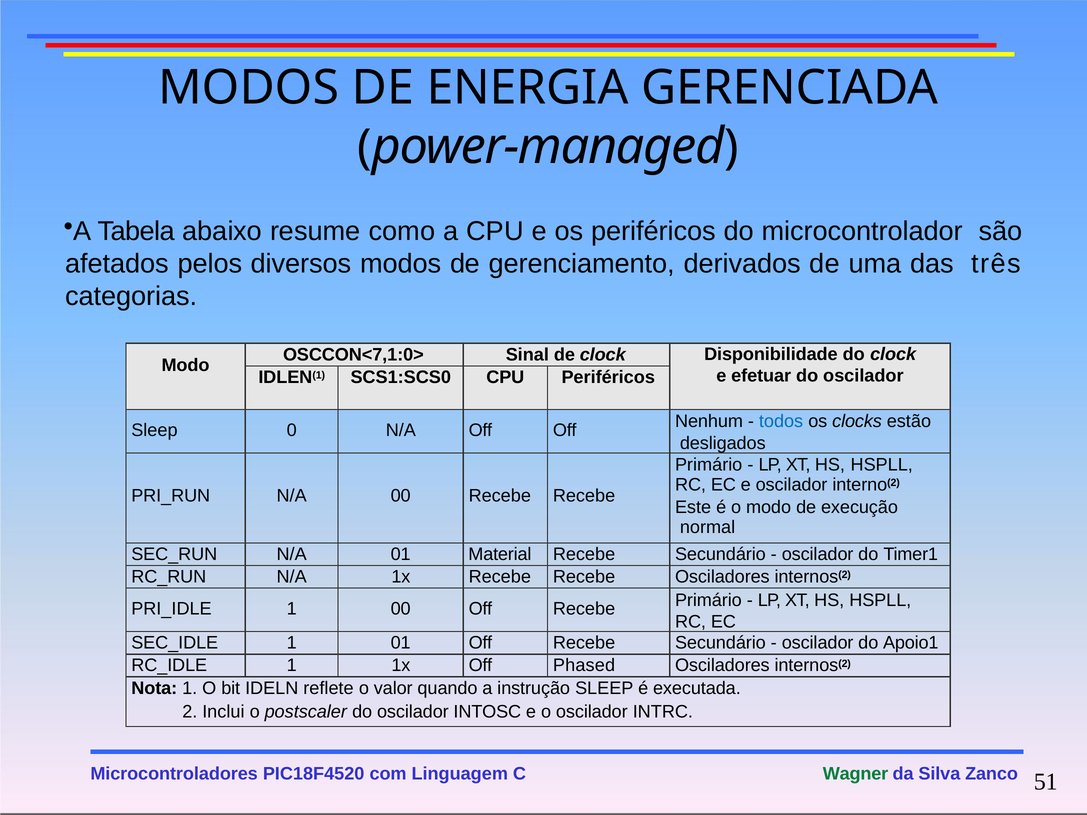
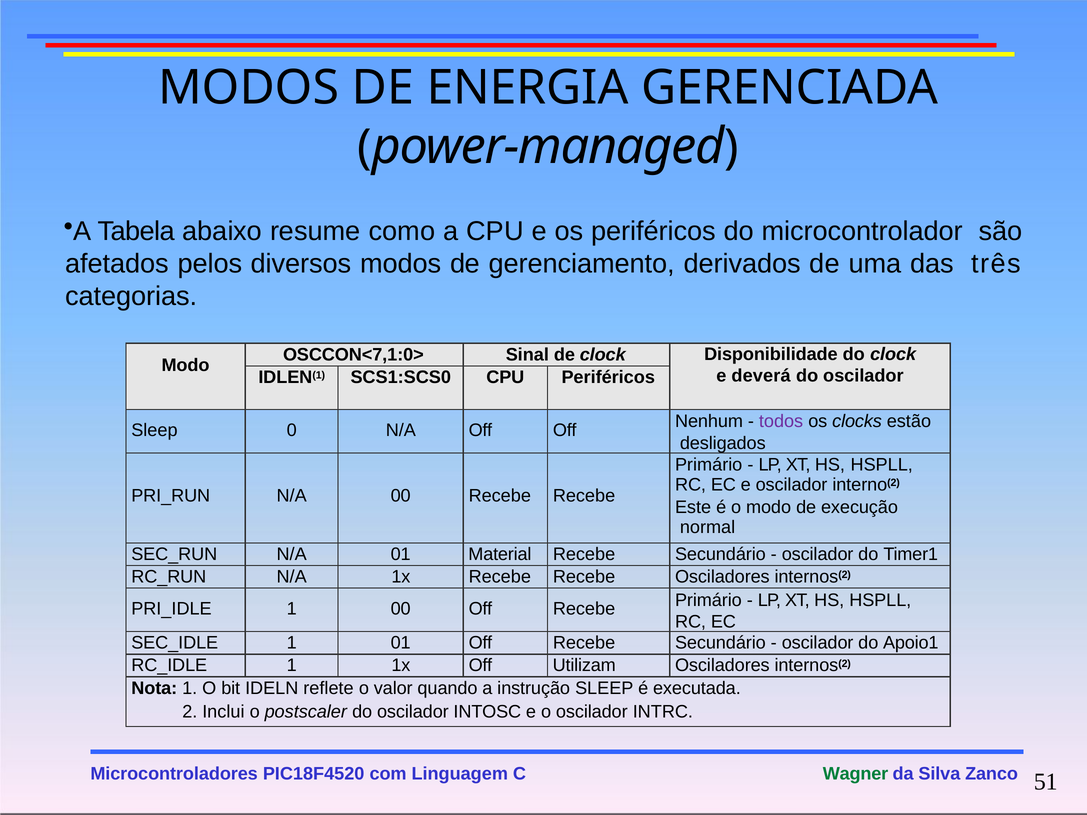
efetuar: efetuar -> deverá
todos colour: blue -> purple
Phased: Phased -> Utilizam
